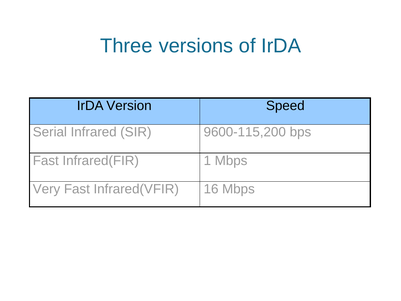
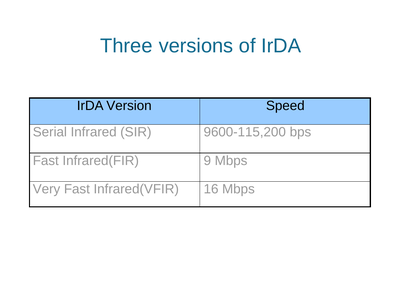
1: 1 -> 9
